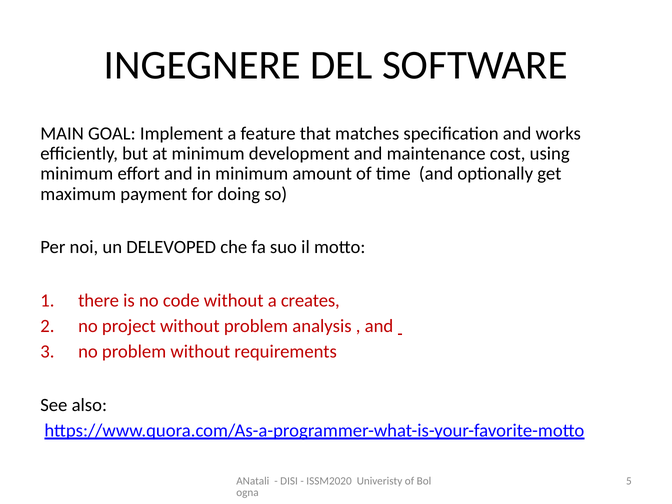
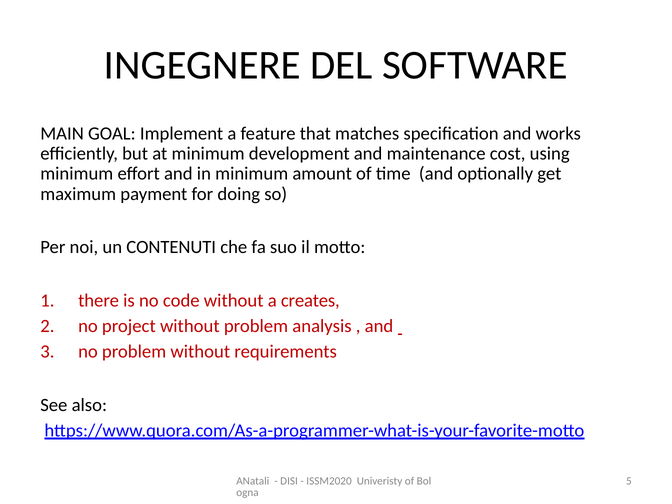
DELEVOPED: DELEVOPED -> CONTENUTI
